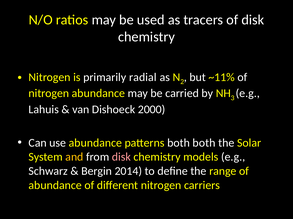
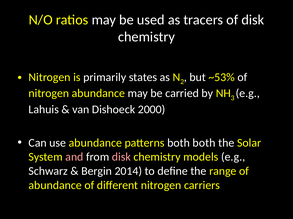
radial: radial -> states
~11%: ~11% -> ~53%
and colour: yellow -> pink
